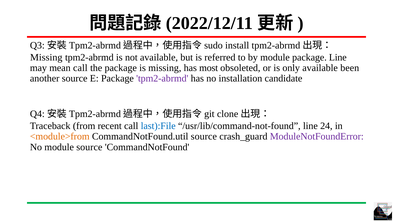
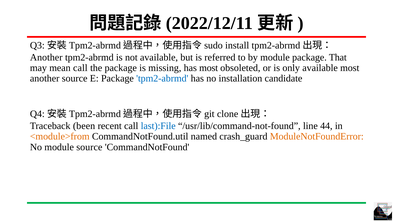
Missing at (46, 57): Missing -> Another
package Line: Line -> That
available been: been -> most
tpm2-abrmd at (162, 79) colour: purple -> blue
from: from -> been
24: 24 -> 44
CommandNotFound.util source: source -> named
ModuleNotFoundError colour: purple -> orange
